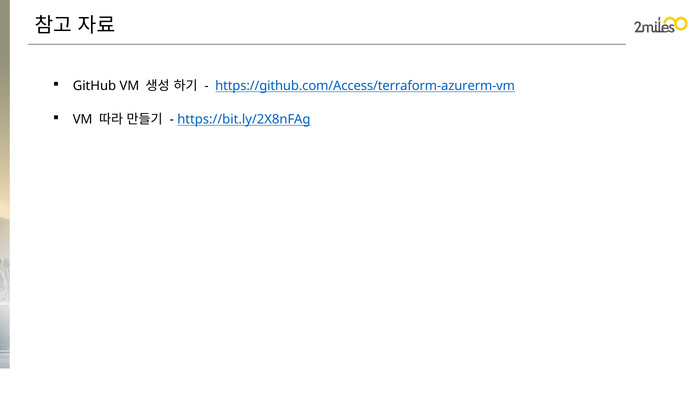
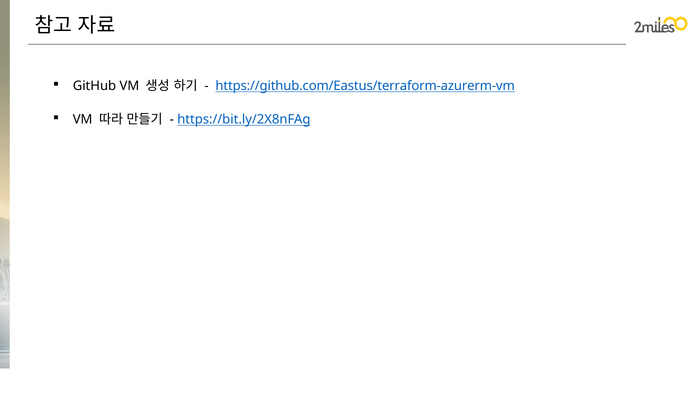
https://github.com/Access/terraform-azurerm-vm: https://github.com/Access/terraform-azurerm-vm -> https://github.com/Eastus/terraform-azurerm-vm
